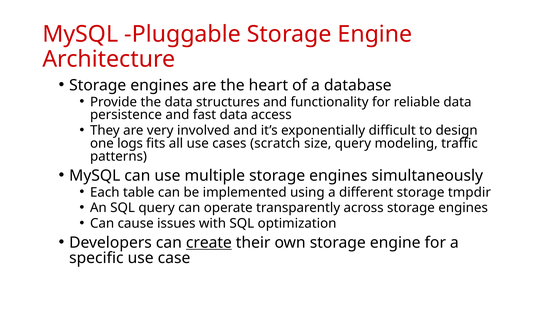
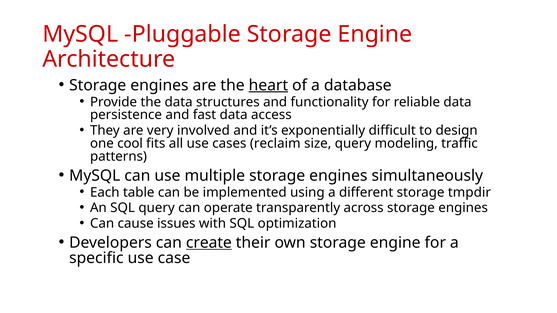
heart underline: none -> present
logs: logs -> cool
scratch: scratch -> reclaim
